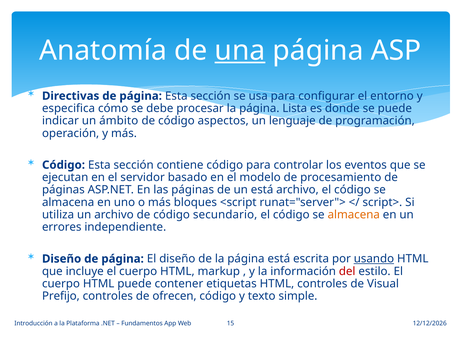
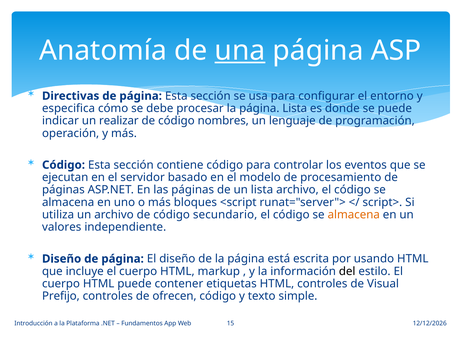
ámbito: ámbito -> realizar
aspectos: aspectos -> nombres
un está: está -> lista
errores: errores -> valores
usando underline: present -> none
del colour: red -> black
